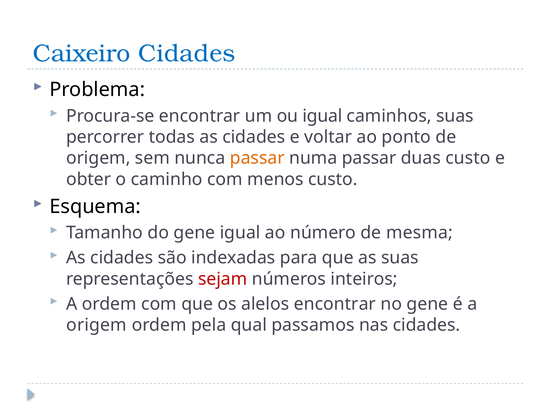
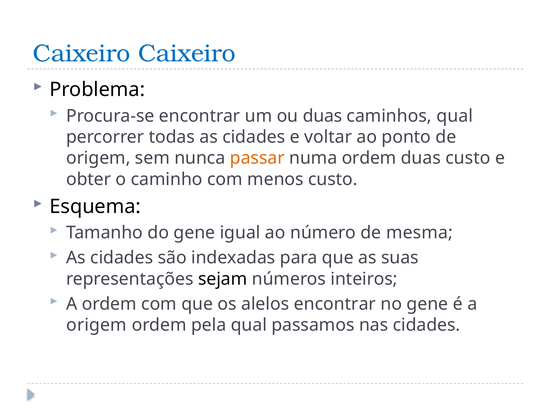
Caixeiro Cidades: Cidades -> Caixeiro
ou igual: igual -> duas
caminhos suas: suas -> qual
numa passar: passar -> ordem
sejam colour: red -> black
